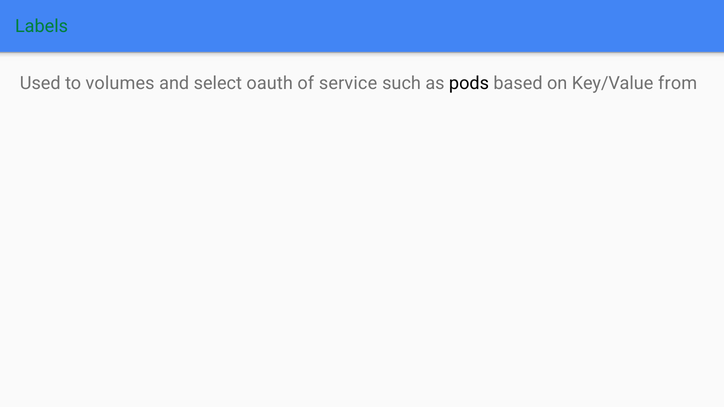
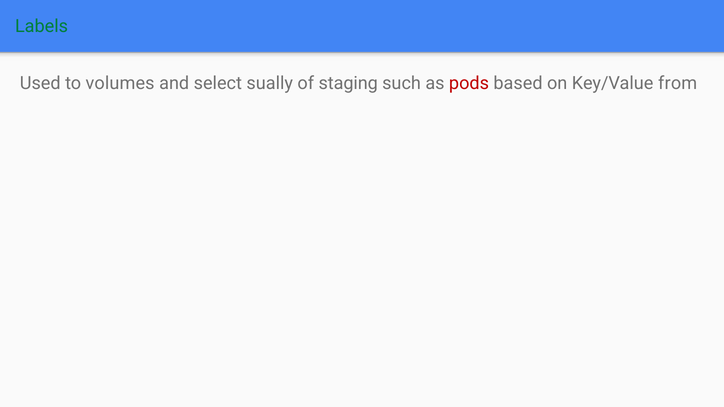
oauth: oauth -> sually
service: service -> staging
pods colour: black -> red
